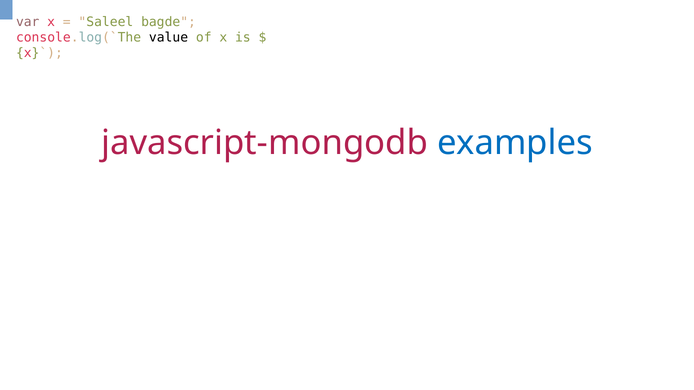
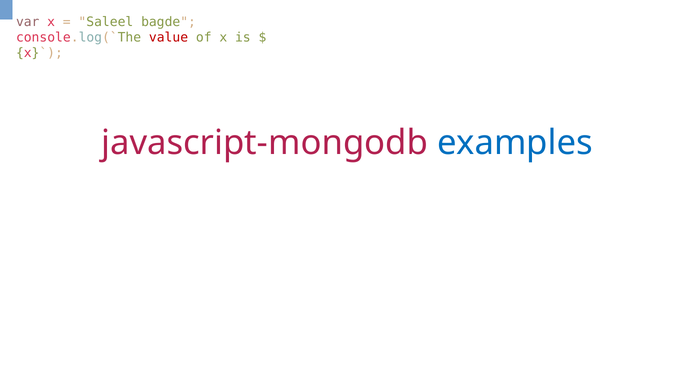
value colour: black -> red
